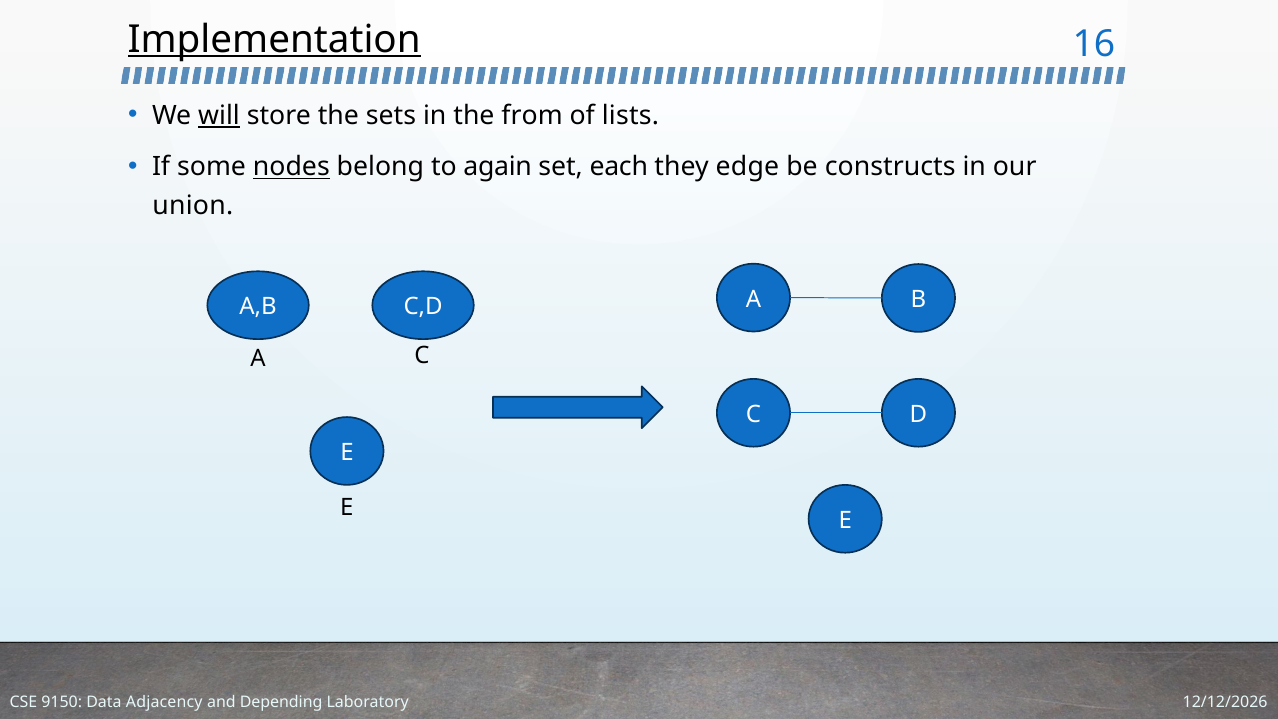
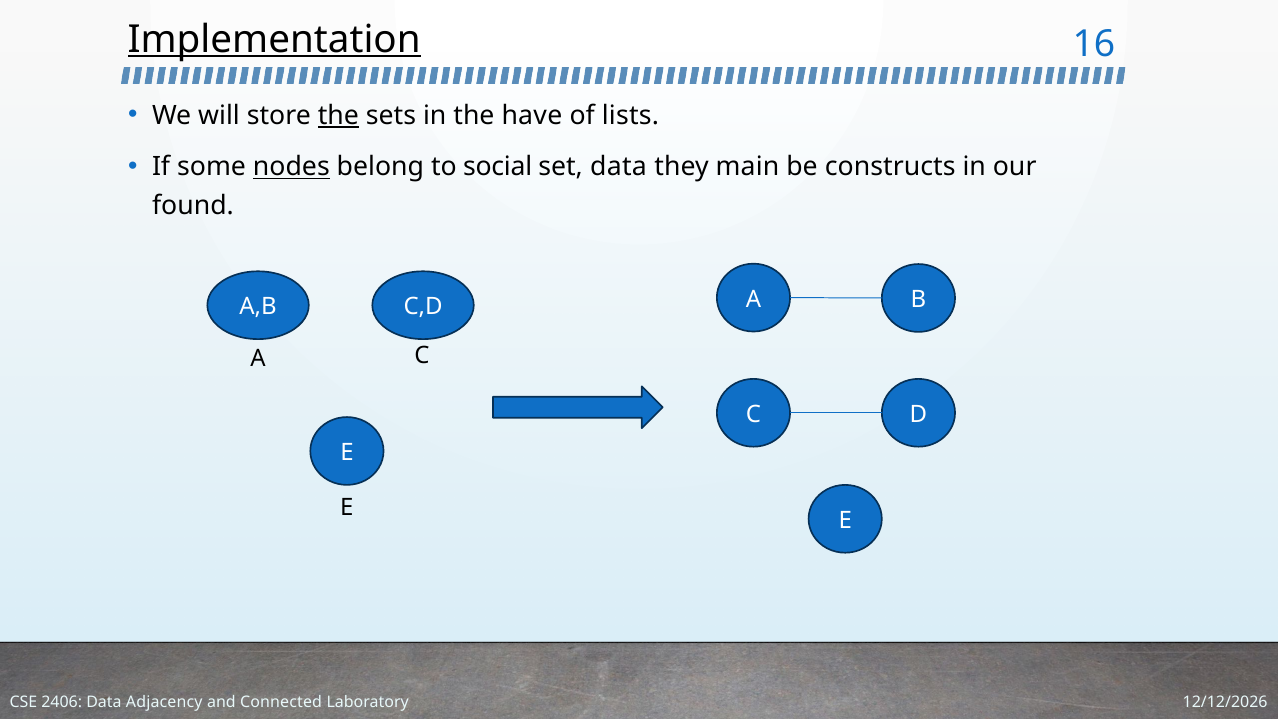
will underline: present -> none
the at (338, 115) underline: none -> present
from: from -> have
again: again -> social
set each: each -> data
edge: edge -> main
union: union -> found
9150: 9150 -> 2406
Depending: Depending -> Connected
